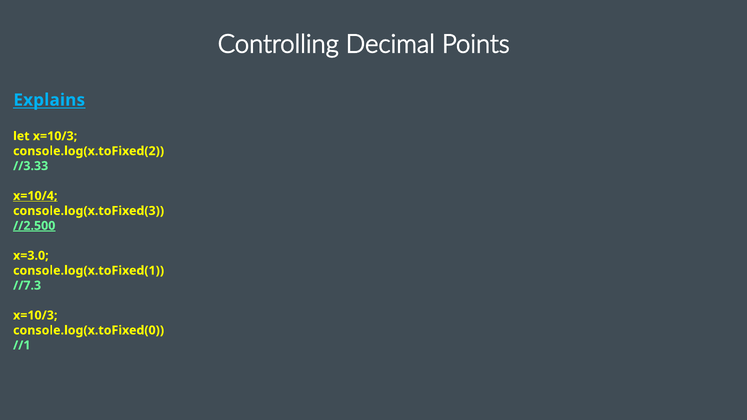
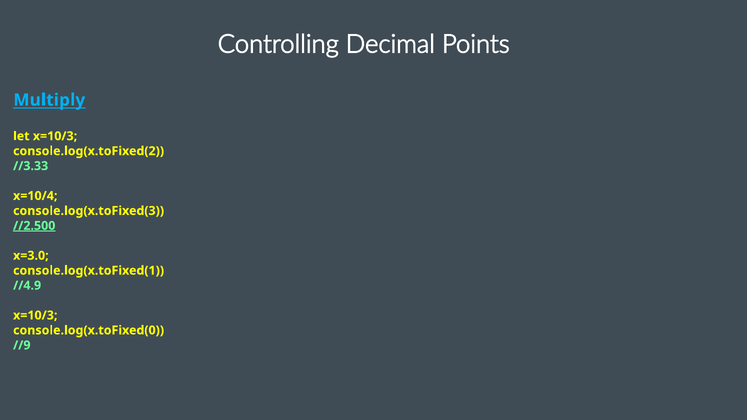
Explains: Explains -> Multiply
x=10/4 underline: present -> none
//7.3: //7.3 -> //4.9
//1: //1 -> //9
